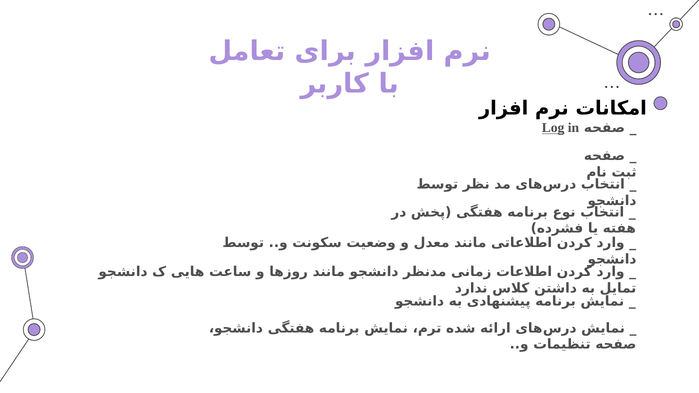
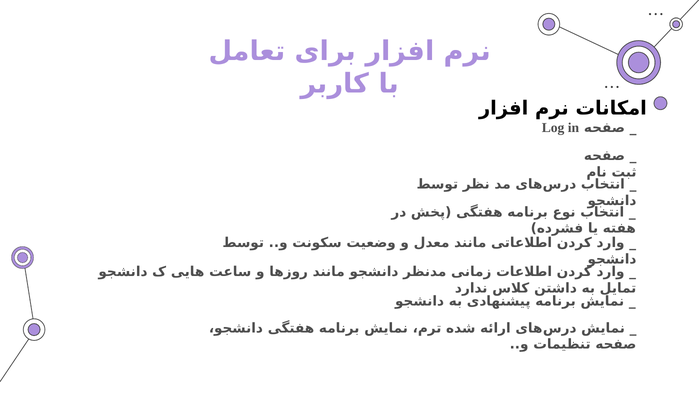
Log underline: present -> none
